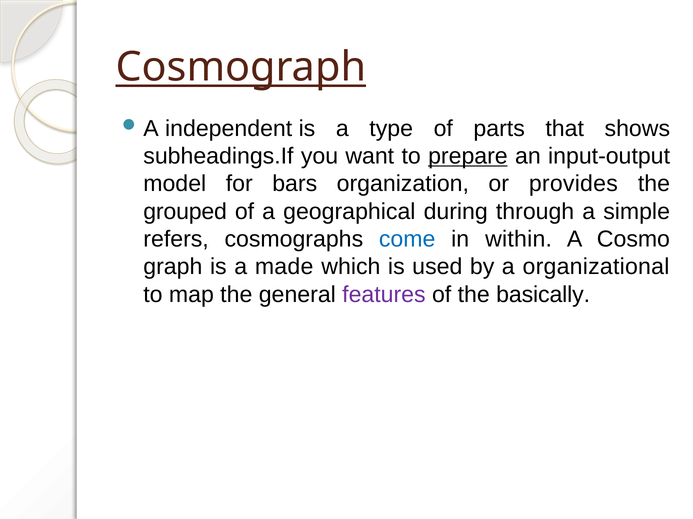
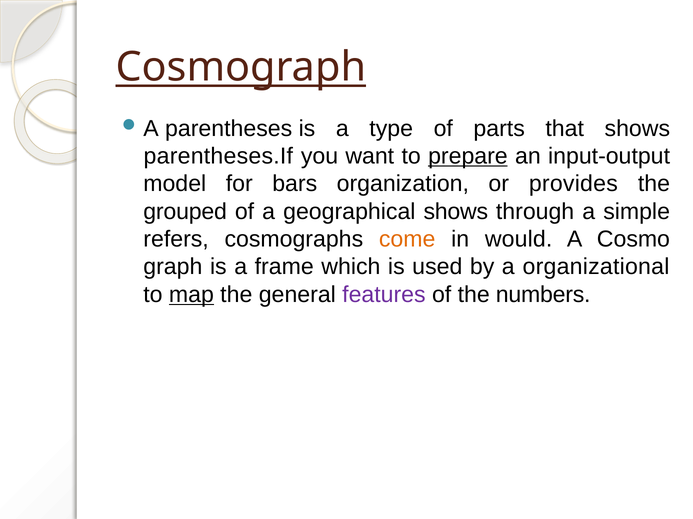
independent: independent -> parentheses
subheadings.If: subheadings.If -> parentheses.If
geographical during: during -> shows
come colour: blue -> orange
within: within -> would
made: made -> frame
map underline: none -> present
basically: basically -> numbers
